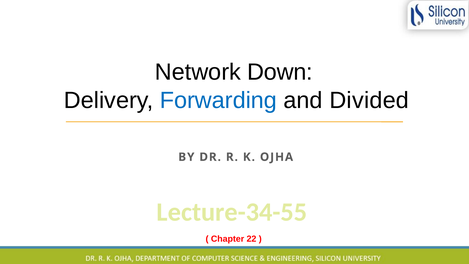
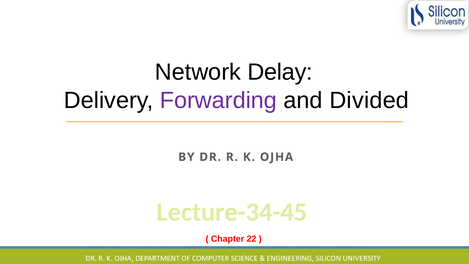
Down: Down -> Delay
Forwarding colour: blue -> purple
Lecture-34-55: Lecture-34-55 -> Lecture-34-45
